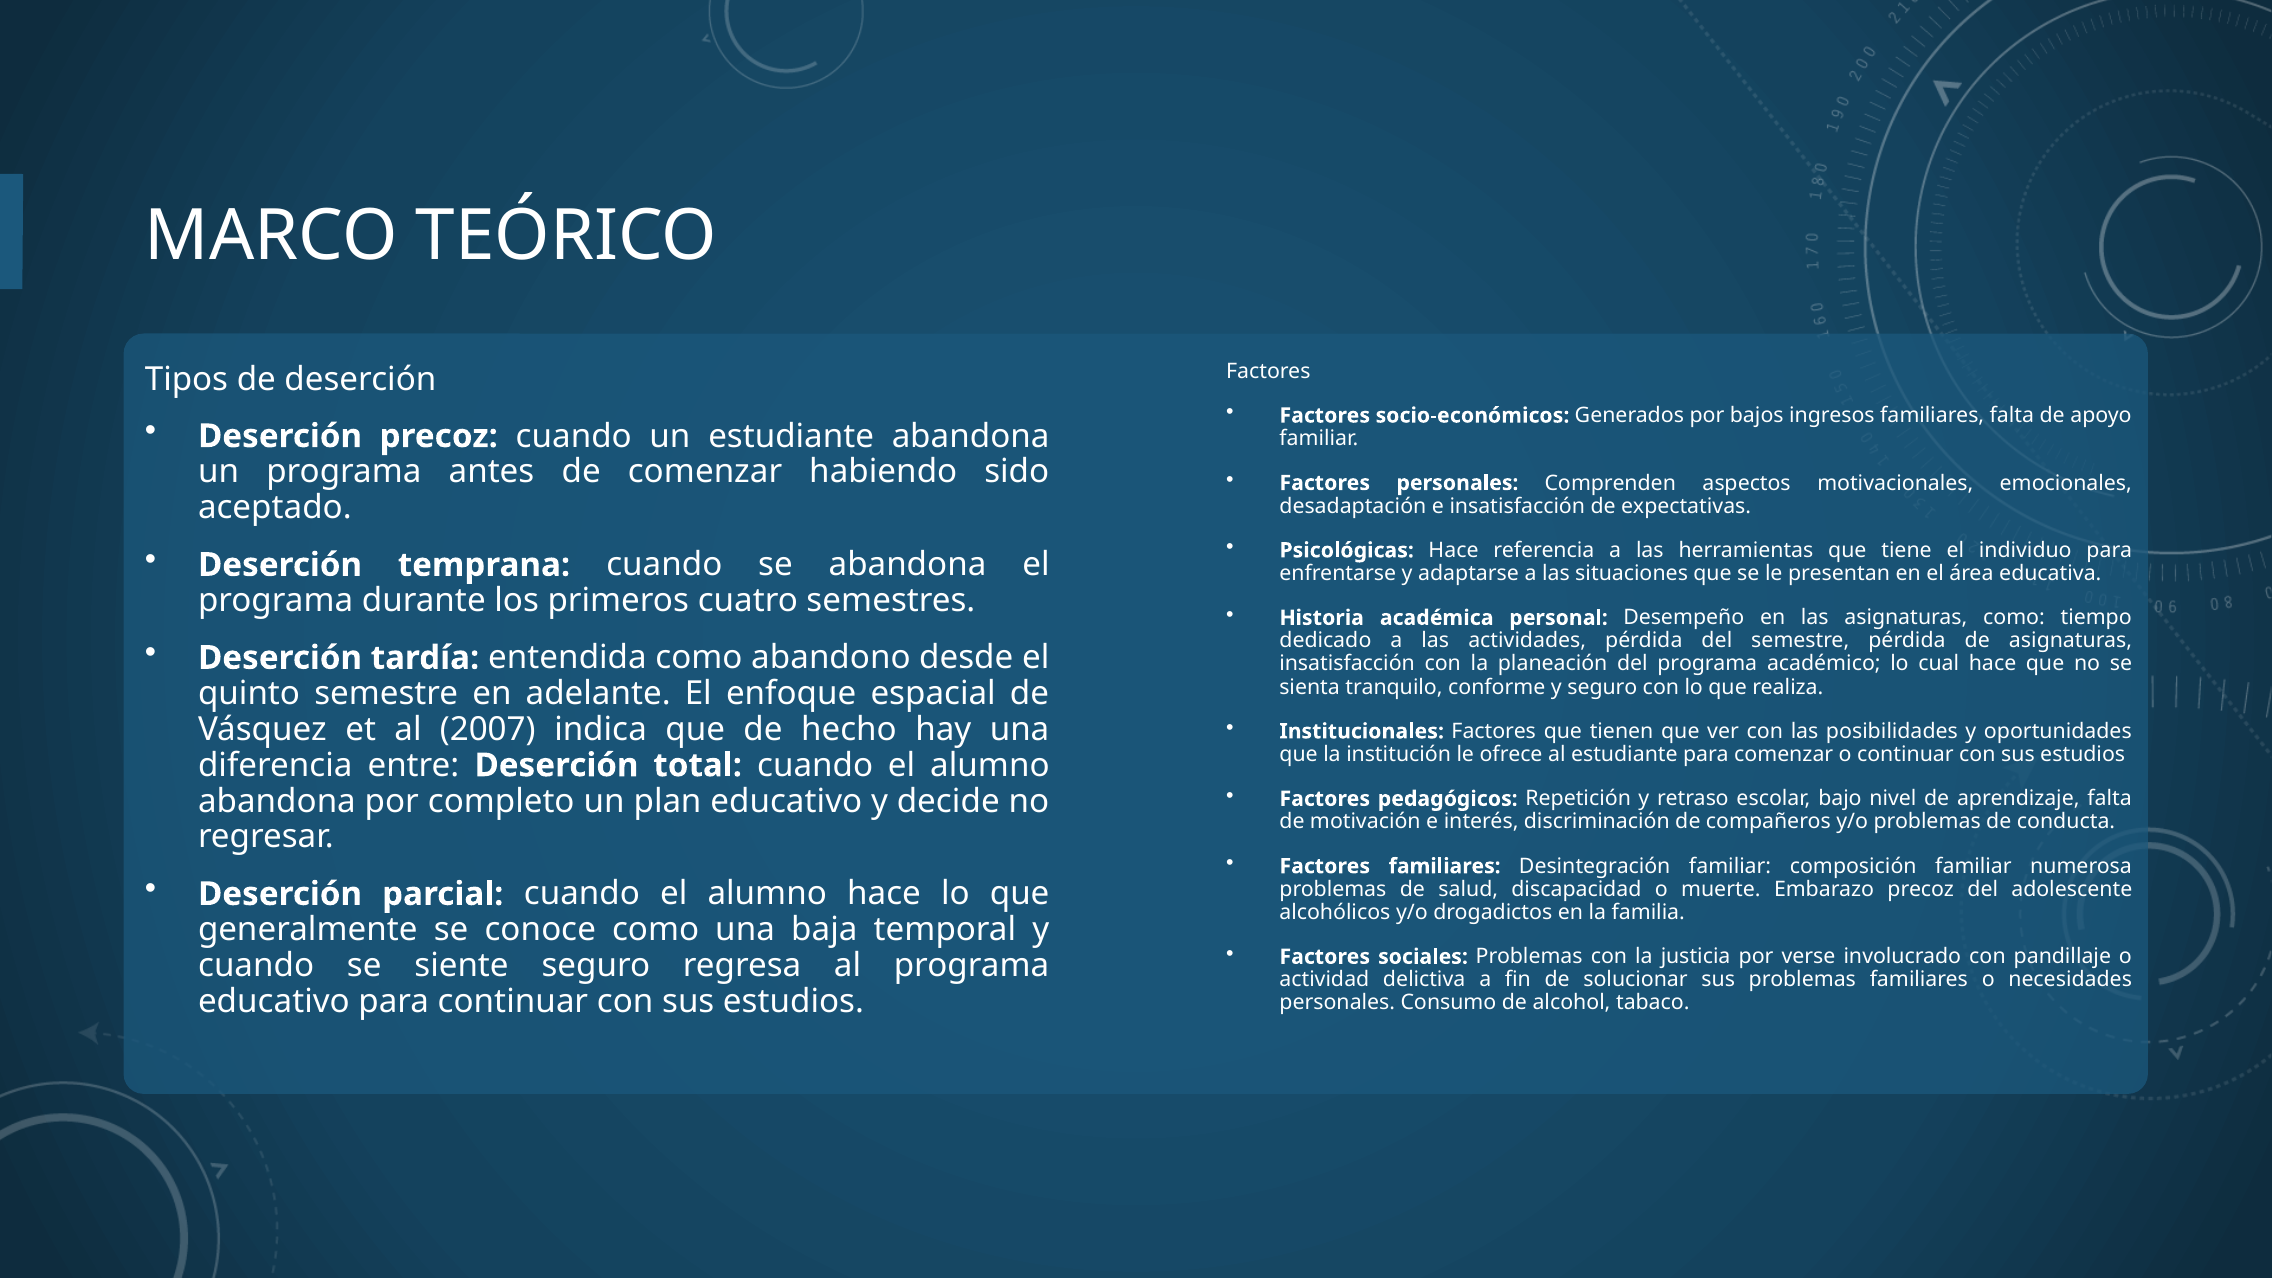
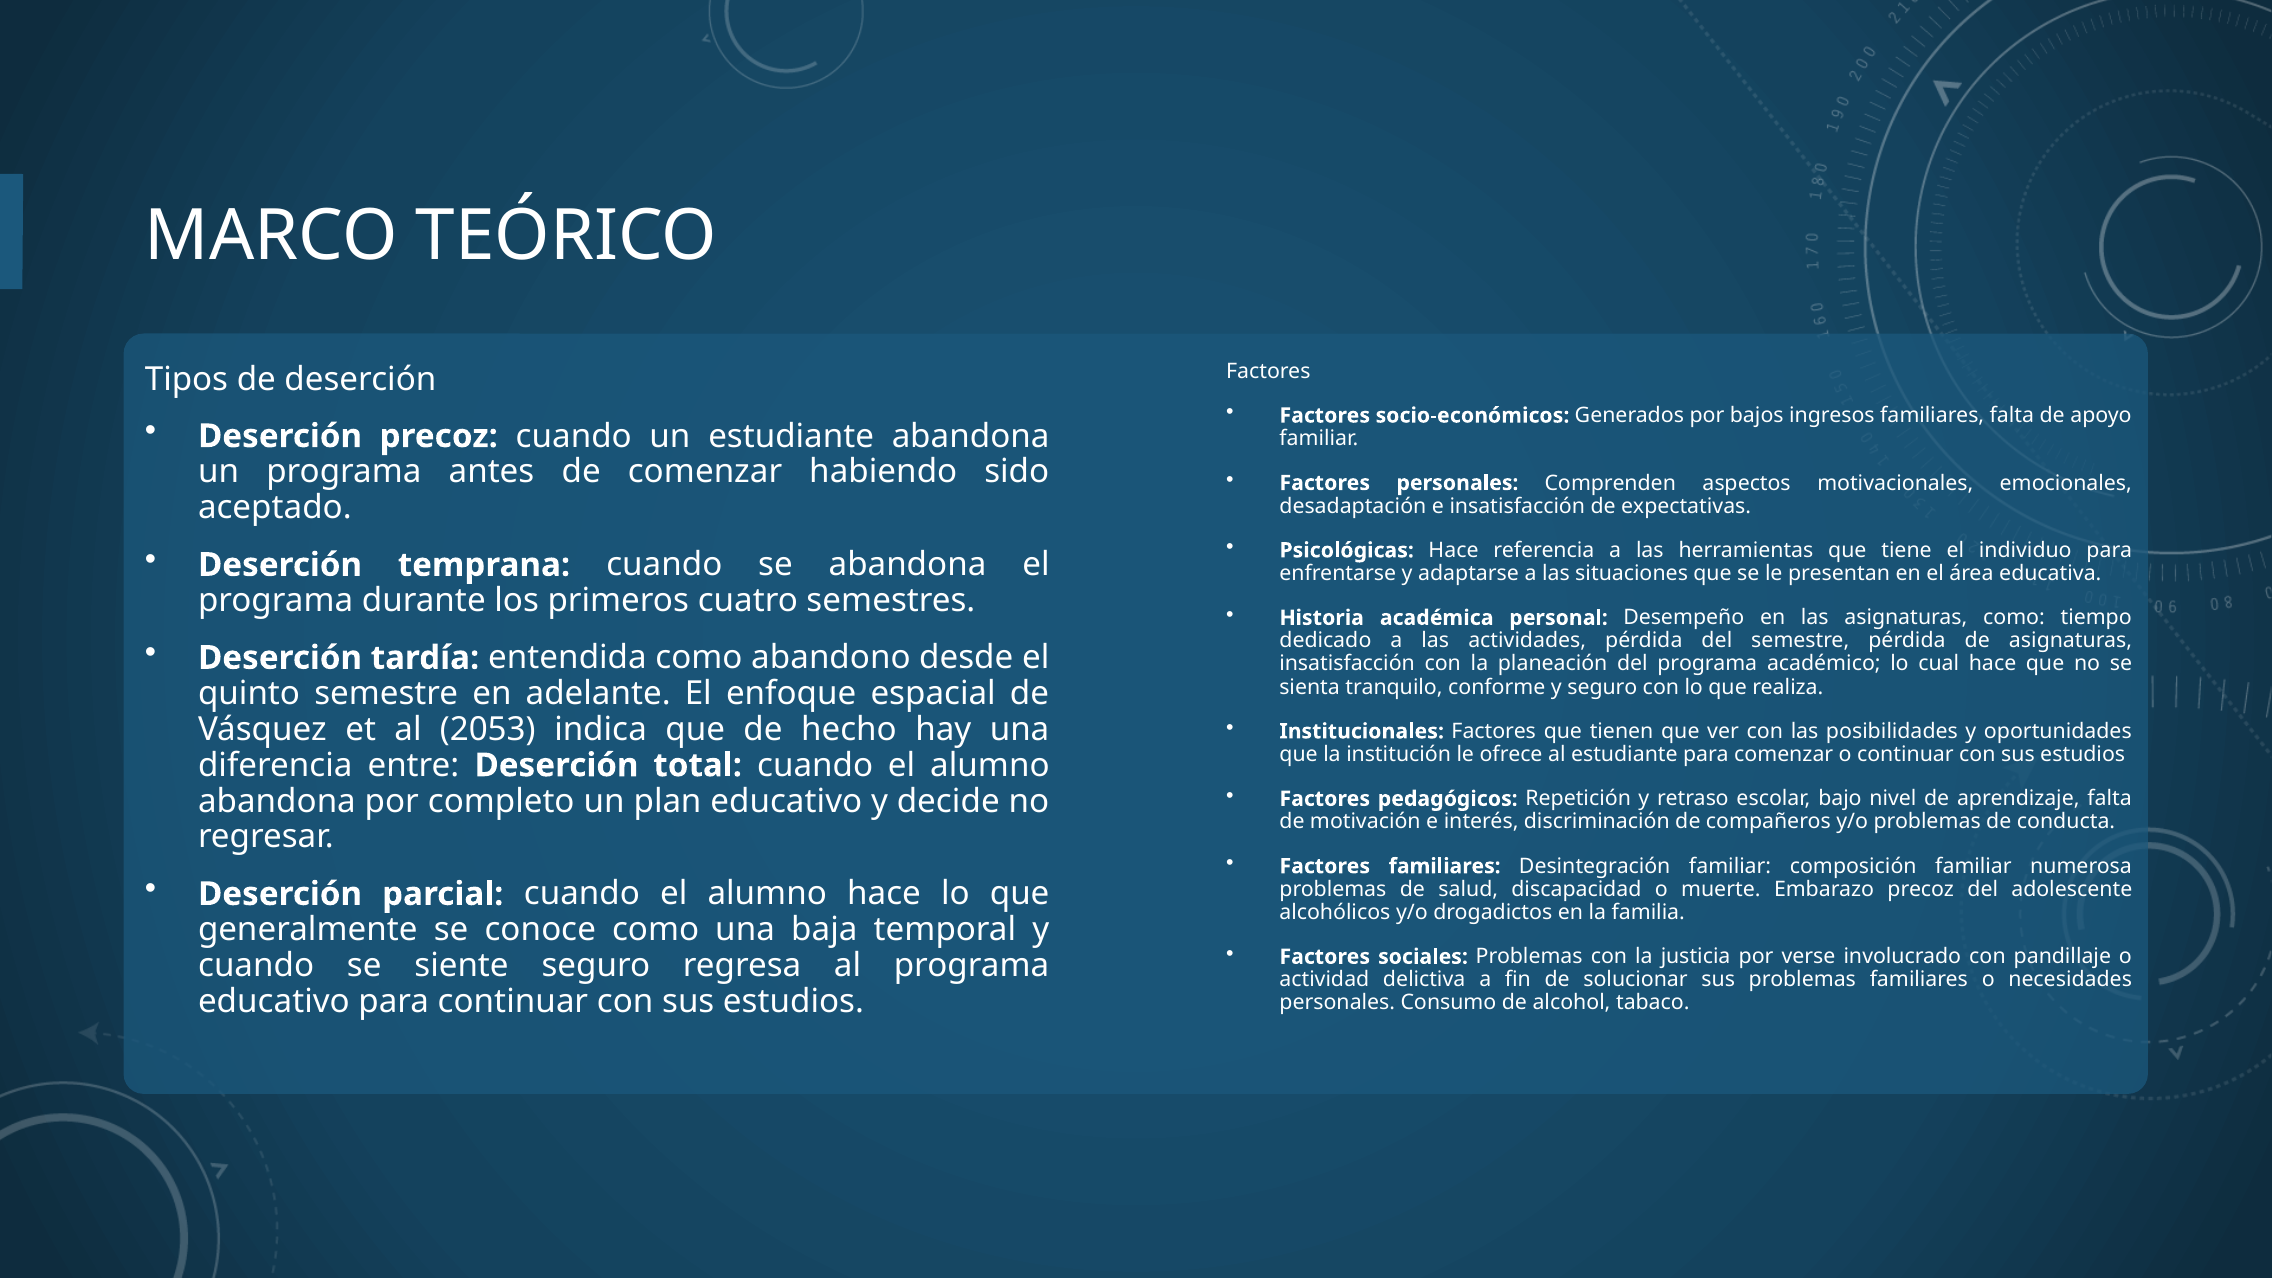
2007: 2007 -> 2053
